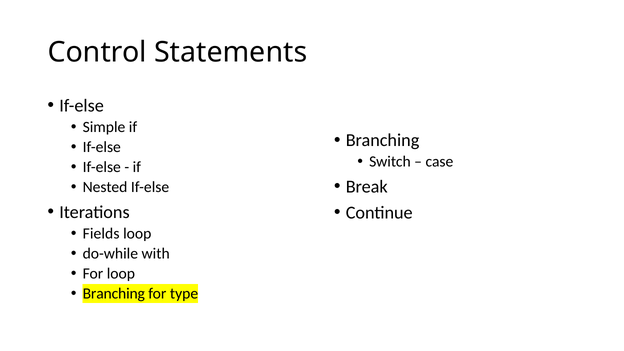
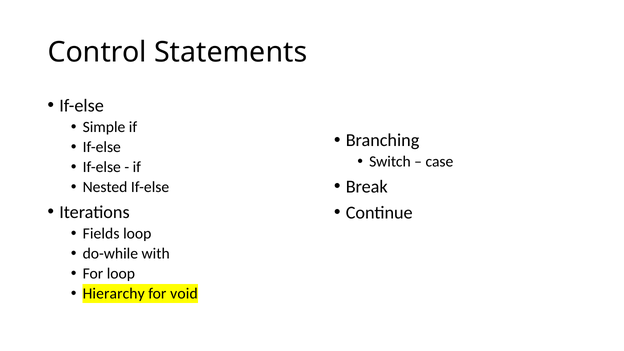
Branching at (114, 294): Branching -> Hierarchy
type: type -> void
